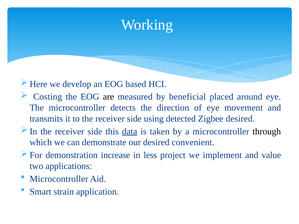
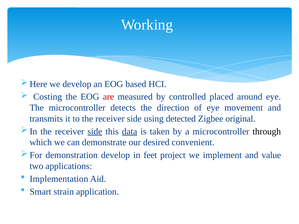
are colour: black -> red
beneficial: beneficial -> controlled
Zigbee desired: desired -> original
side at (95, 132) underline: none -> present
demonstration increase: increase -> develop
less: less -> feet
Microcontroller at (59, 179): Microcontroller -> Implementation
